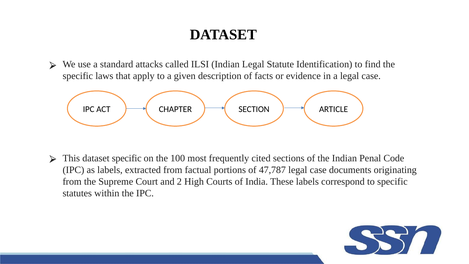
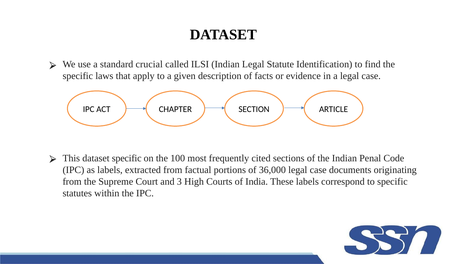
attacks: attacks -> crucial
47,787: 47,787 -> 36,000
2: 2 -> 3
